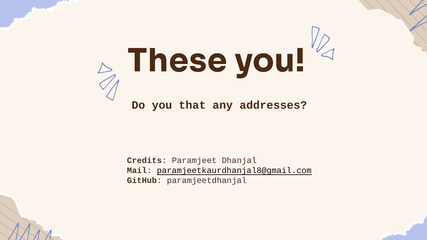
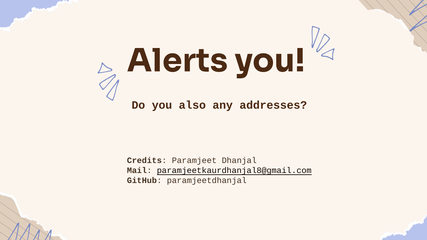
These: These -> Alerts
that: that -> also
